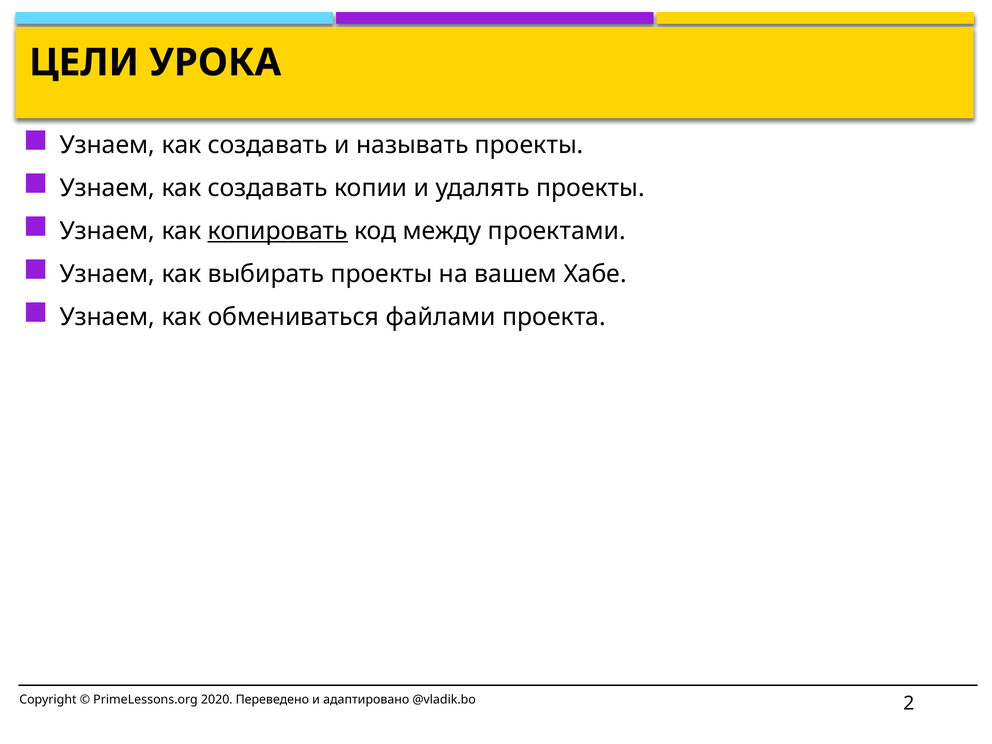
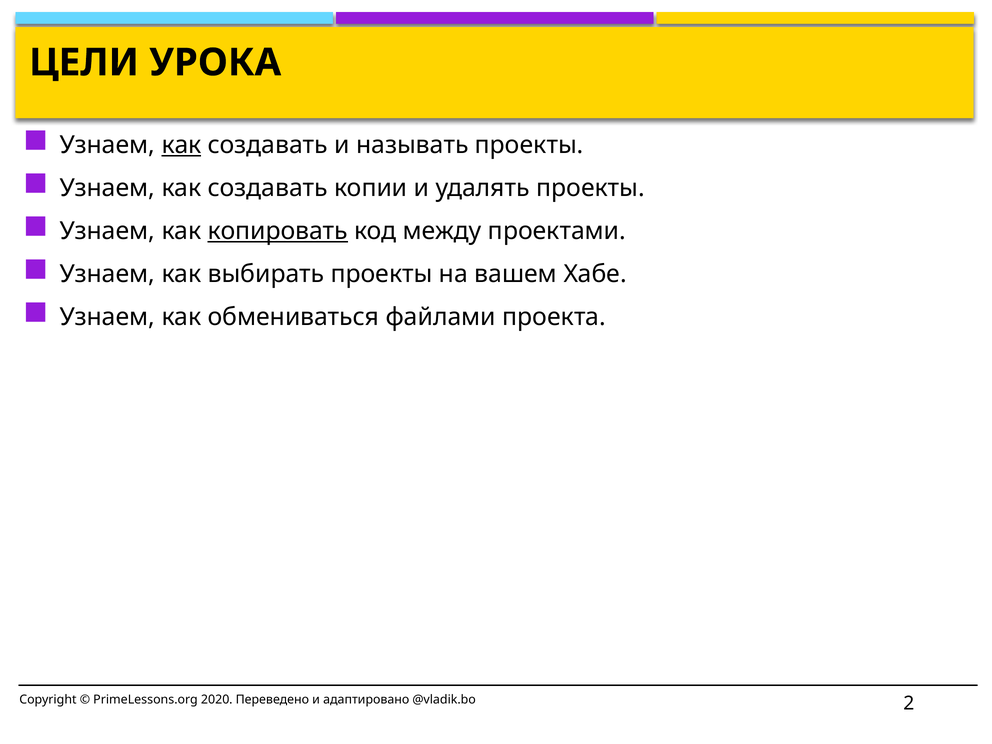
как at (181, 145) underline: none -> present
